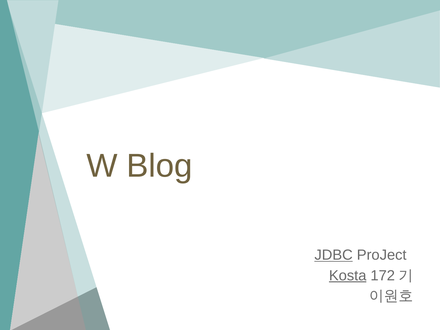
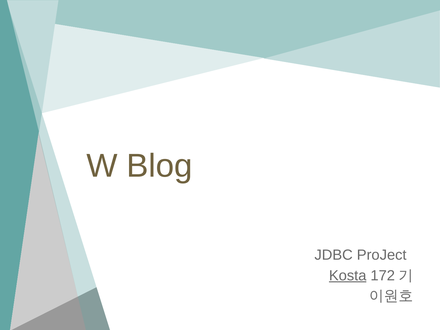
JDBC underline: present -> none
